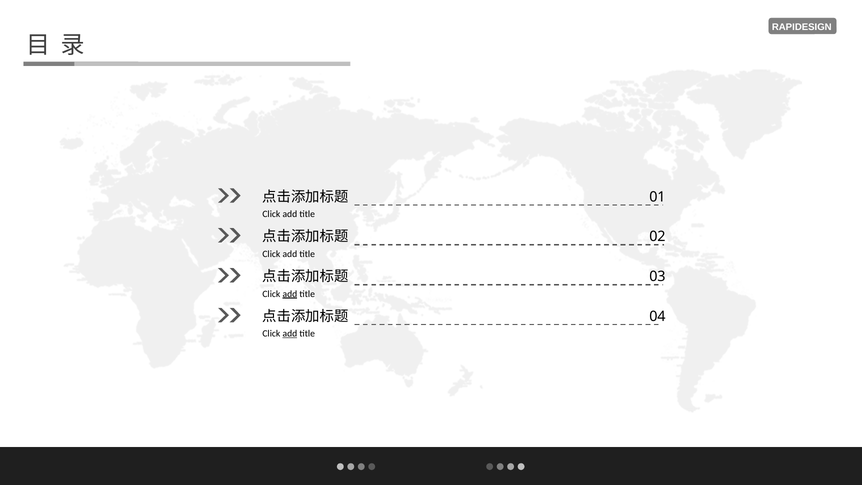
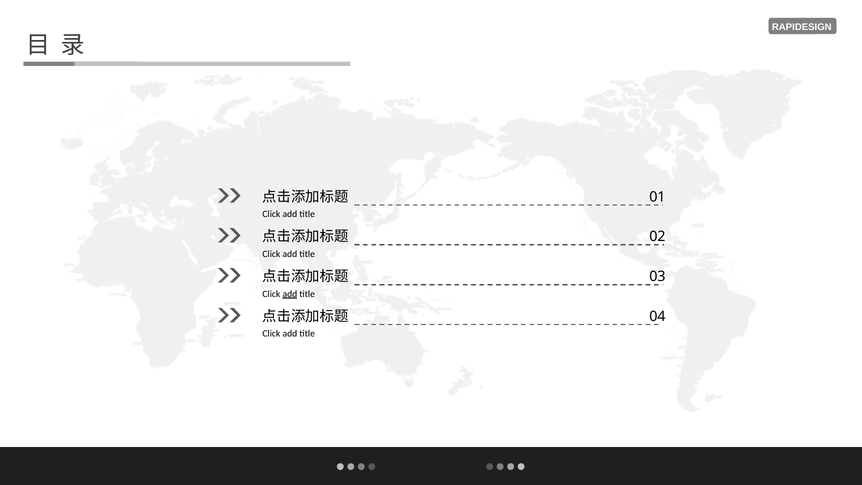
add at (290, 334) underline: present -> none
